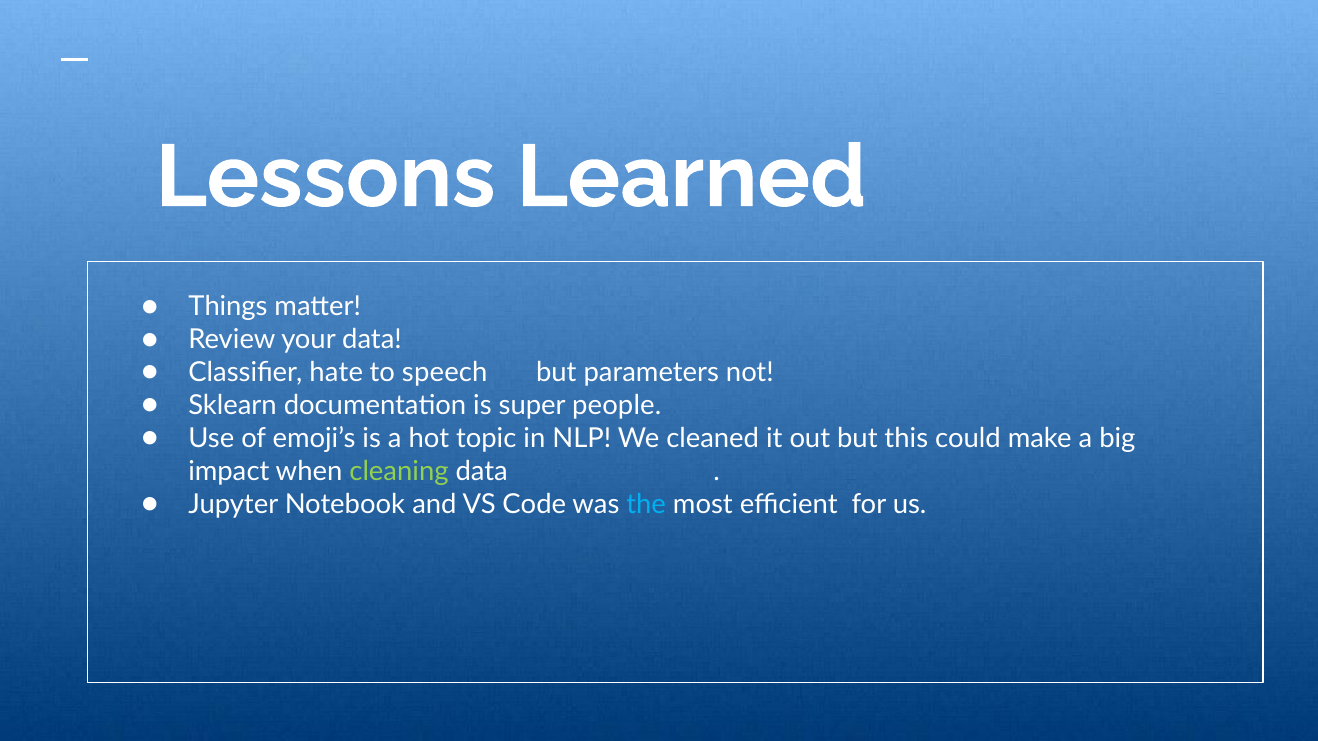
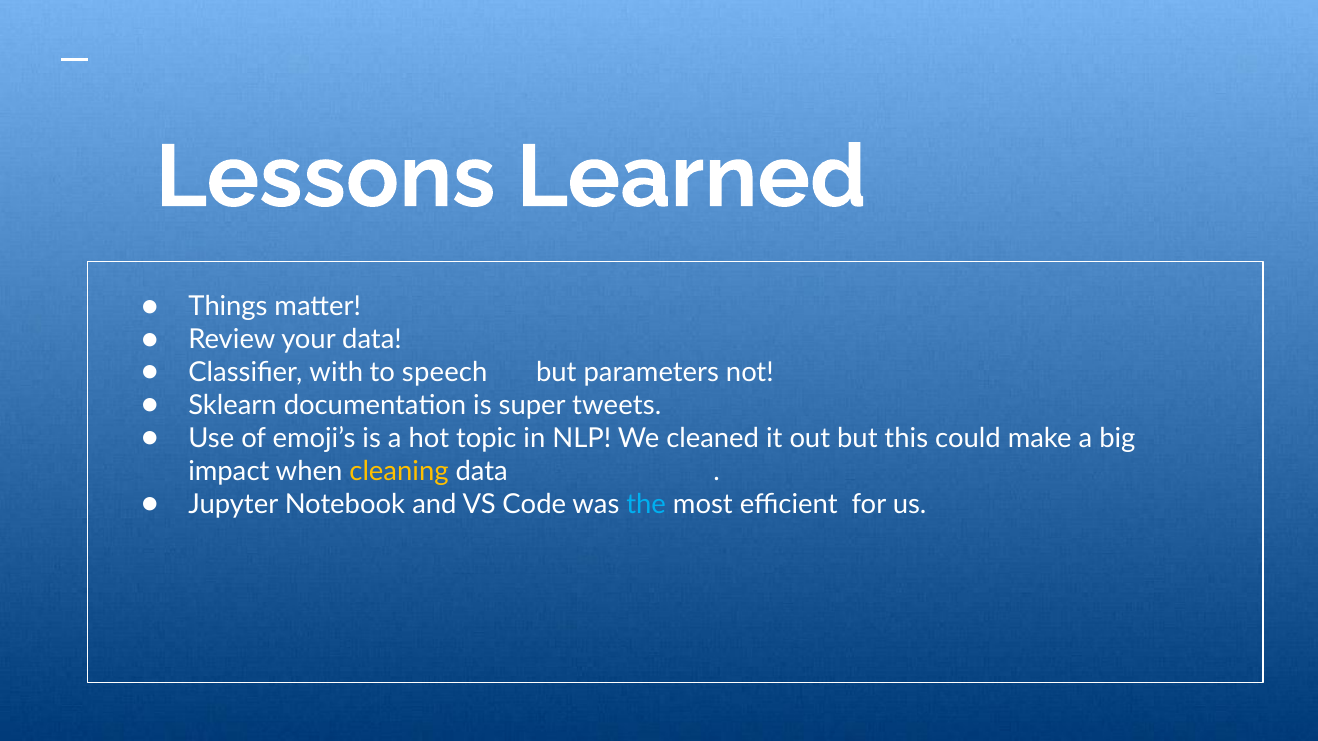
hate: hate -> with
people: people -> tweets
cleaning colour: light green -> yellow
